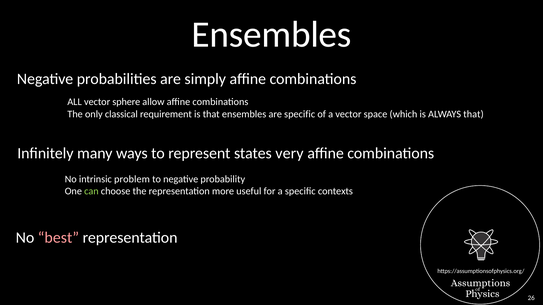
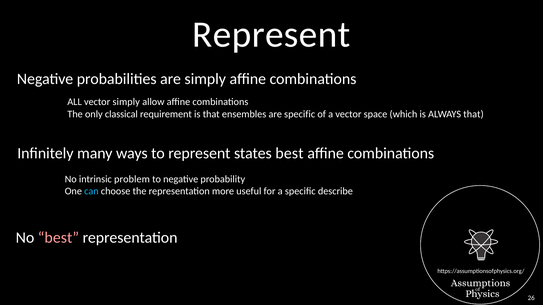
Ensembles at (272, 34): Ensembles -> Represent
vector sphere: sphere -> simply
states very: very -> best
can colour: light green -> light blue
contexts: contexts -> describe
